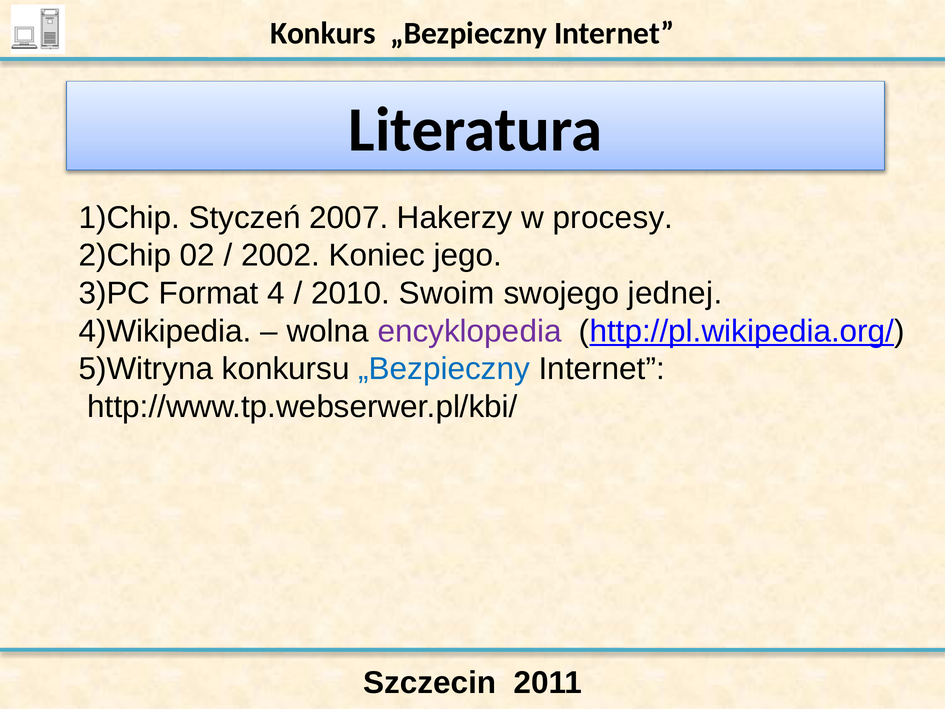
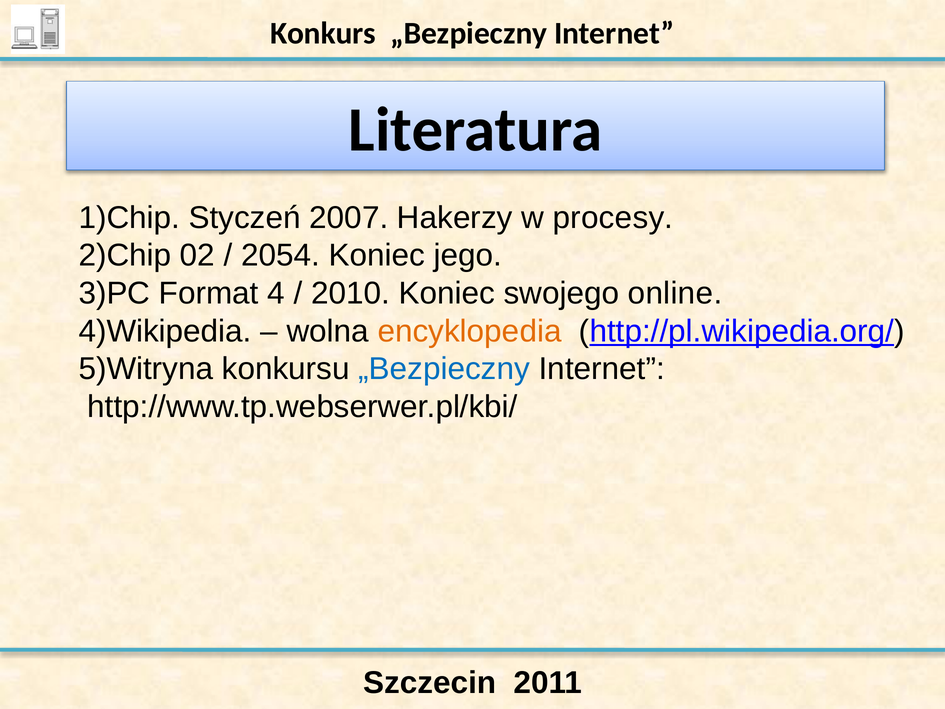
2002: 2002 -> 2054
2010 Swoim: Swoim -> Koniec
jednej: jednej -> online
encyklopedia colour: purple -> orange
